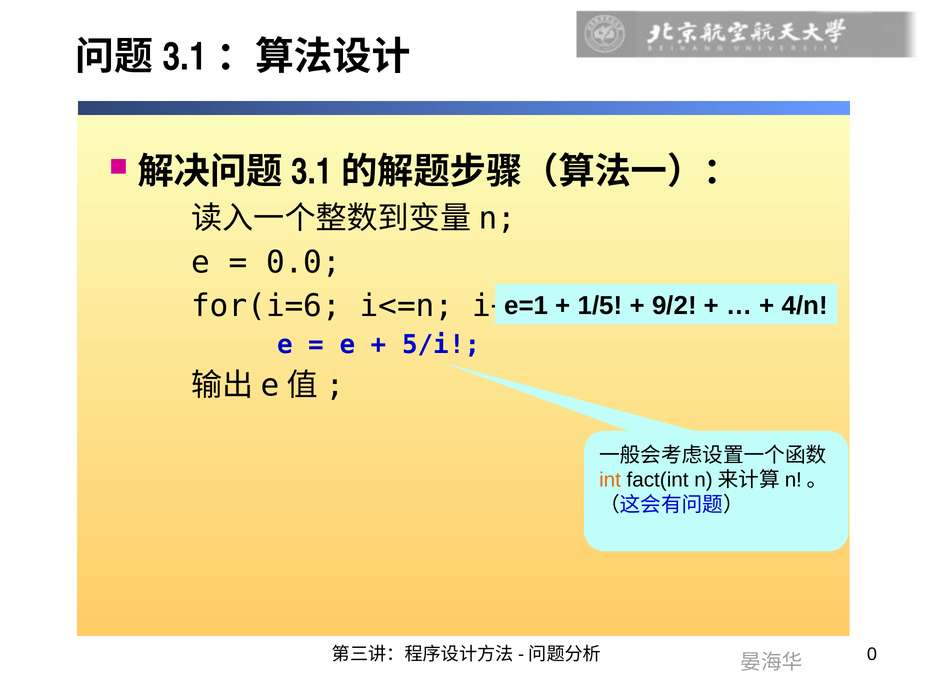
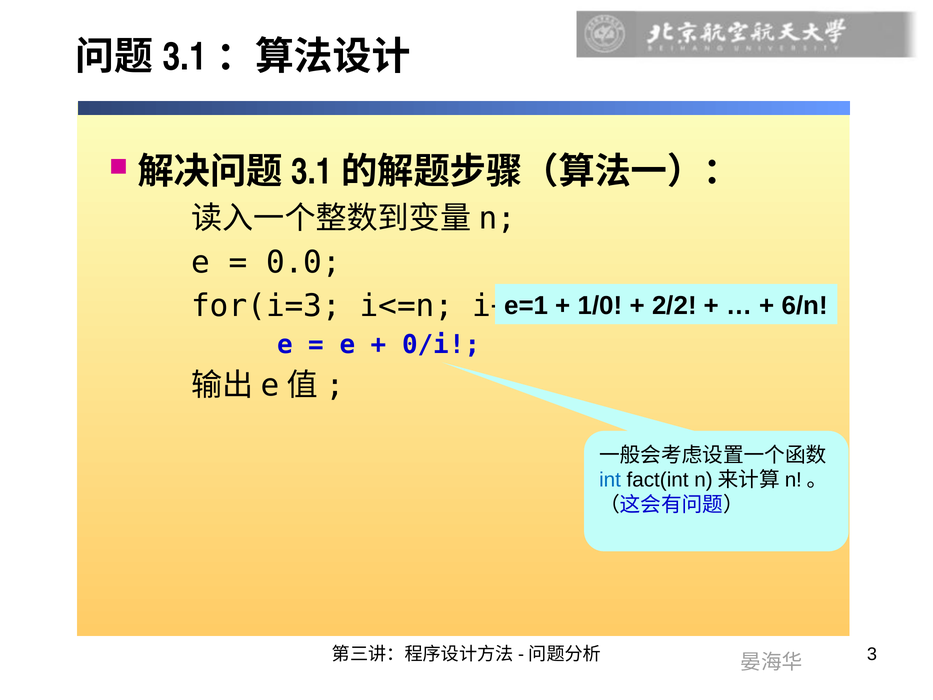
for(i=6: for(i=6 -> for(i=3
1/5: 1/5 -> 1/0
9/2: 9/2 -> 2/2
4/n: 4/n -> 6/n
5/i: 5/i -> 0/i
int colour: orange -> blue
0: 0 -> 3
